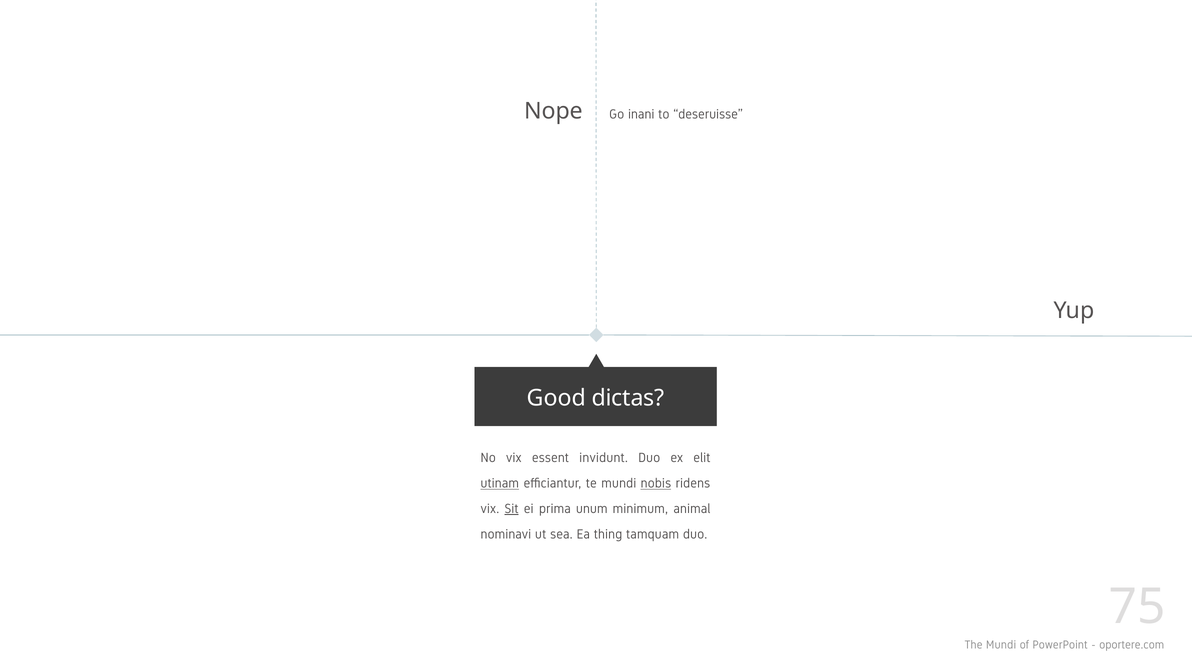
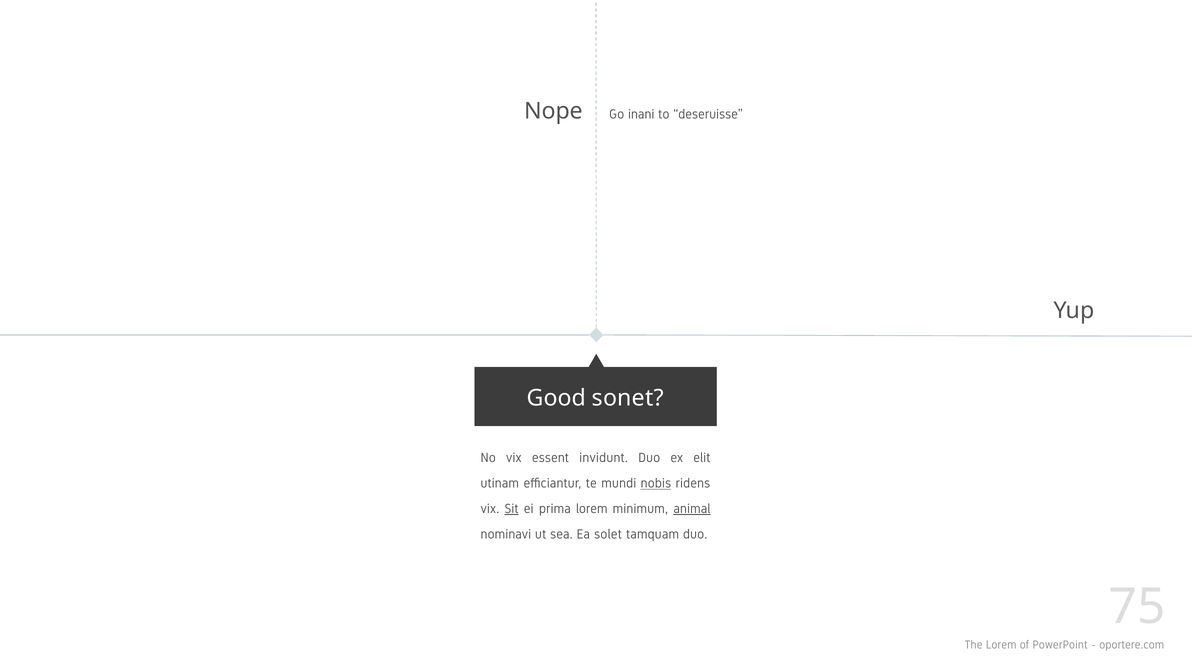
dictas: dictas -> sonet
utinam underline: present -> none
prima unum: unum -> lorem
animal underline: none -> present
thing: thing -> solet
The Mundi: Mundi -> Lorem
